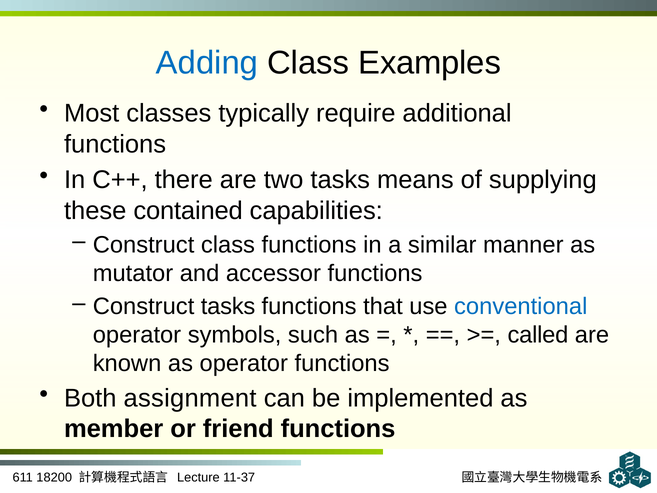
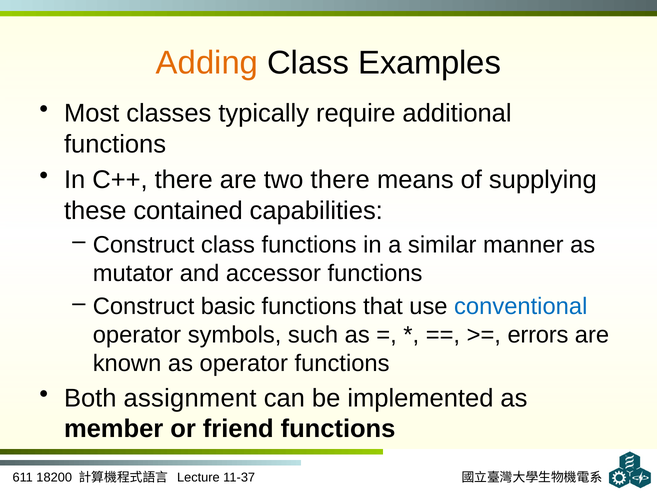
Adding colour: blue -> orange
two tasks: tasks -> there
Construct tasks: tasks -> basic
called: called -> errors
